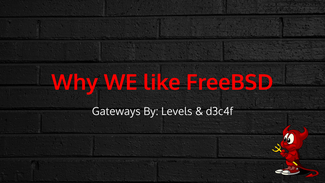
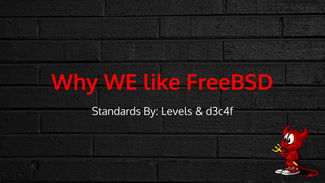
Gateways: Gateways -> Standards
